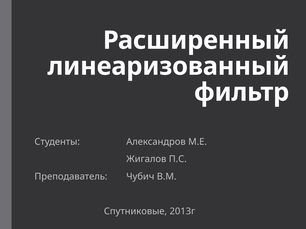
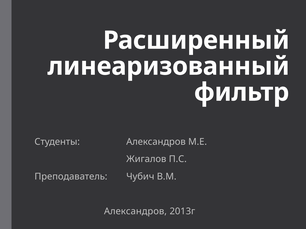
Спутниковые at (135, 212): Спутниковые -> Александров
